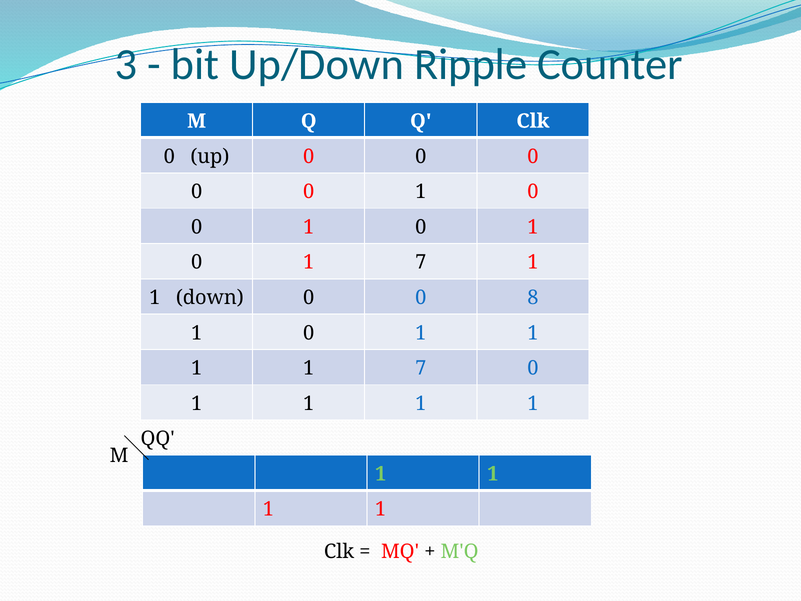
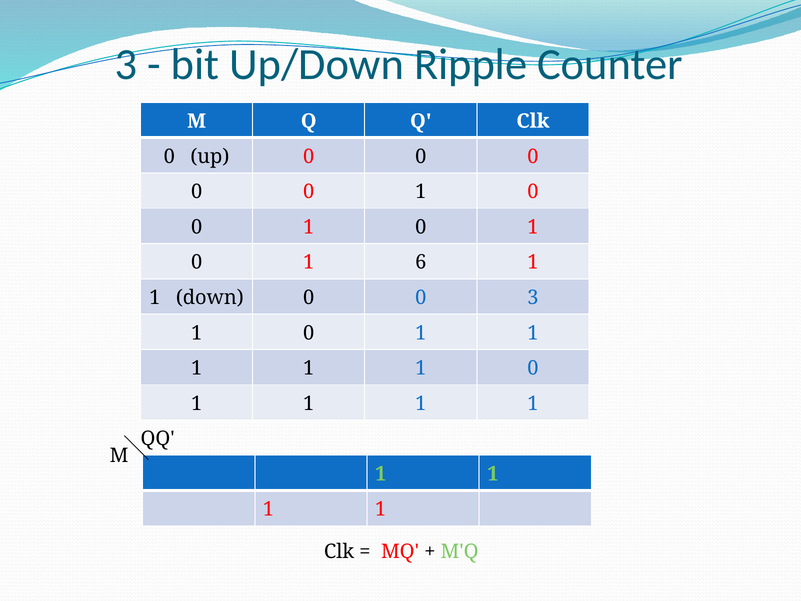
0 1 7: 7 -> 6
0 8: 8 -> 3
7 at (421, 368): 7 -> 1
